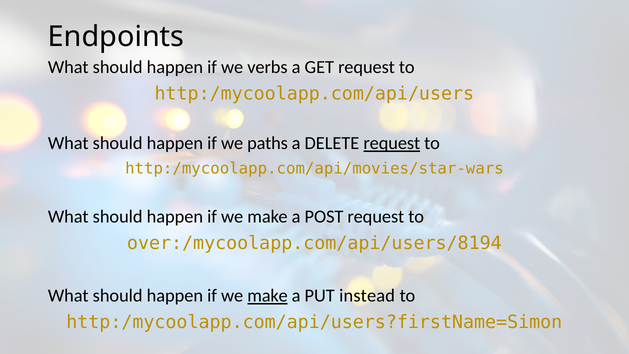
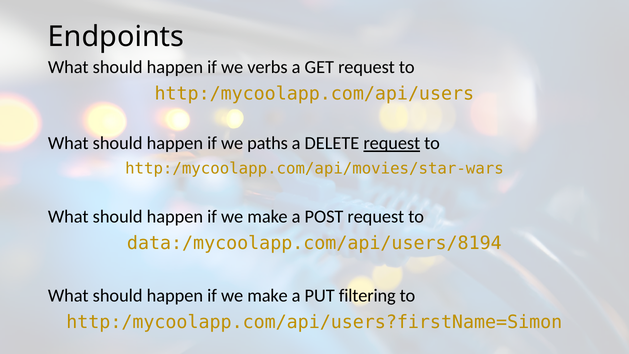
over:/mycoolapp.com/api/users/8194: over:/mycoolapp.com/api/users/8194 -> data:/mycoolapp.com/api/users/8194
make at (267, 296) underline: present -> none
instead: instead -> filtering
